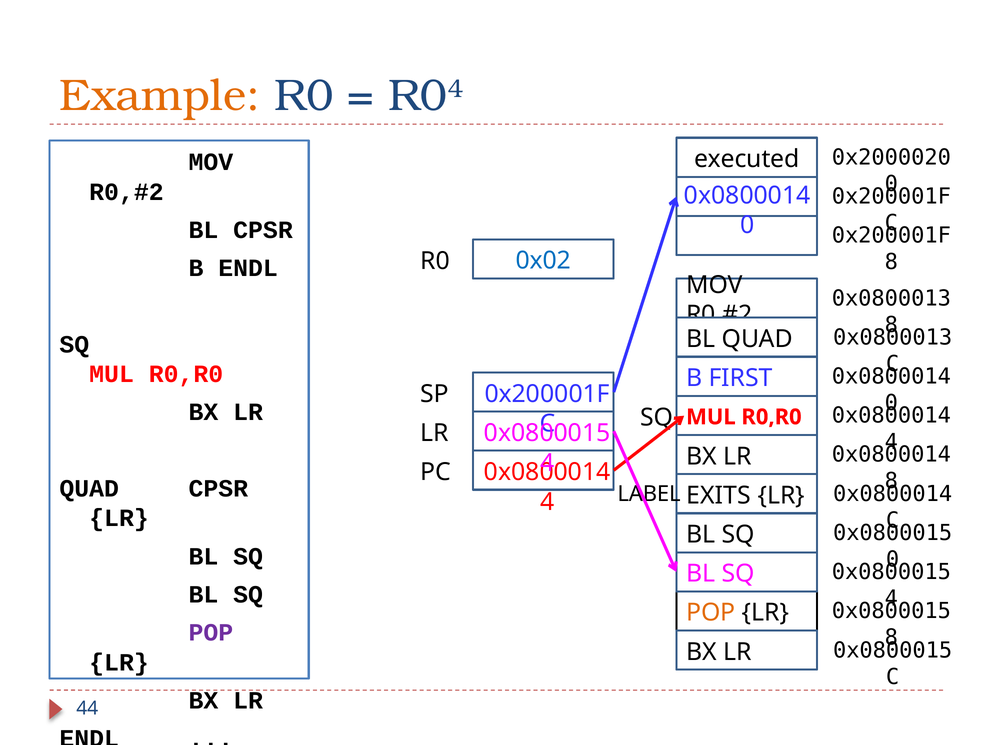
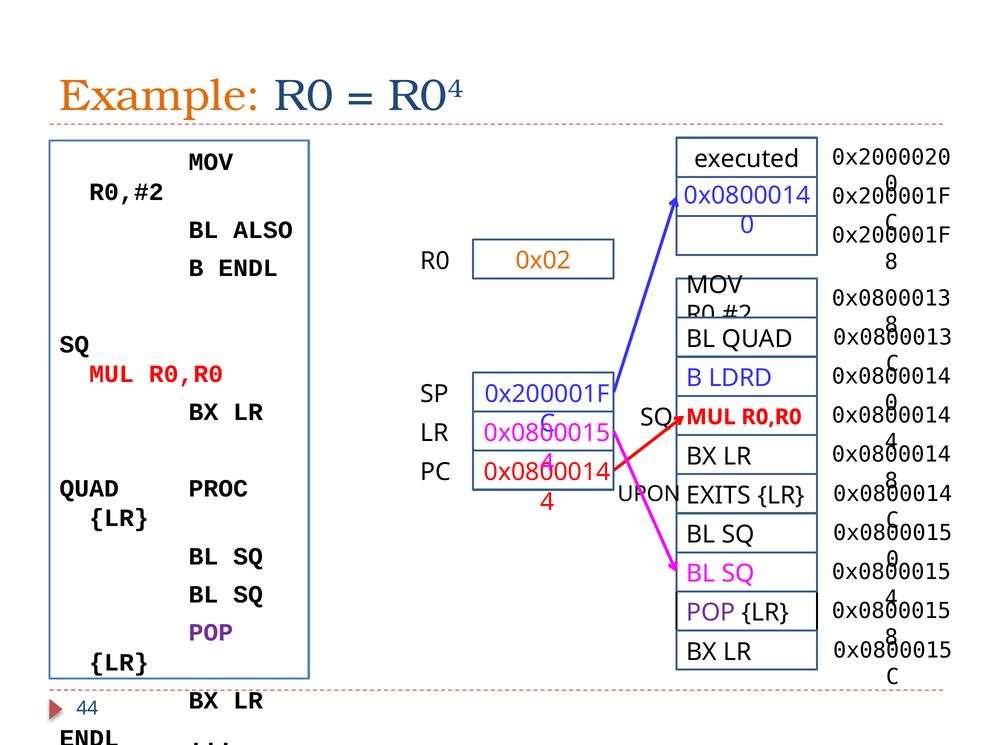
BL CPSR: CPSR -> ALSO
0x02 colour: blue -> orange
FIRST: FIRST -> LDRD
QUAD CPSR: CPSR -> PROC
LABEL: LABEL -> UPON
POP at (711, 613) colour: orange -> purple
